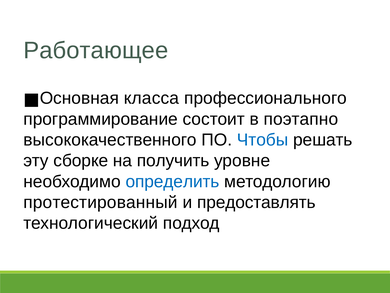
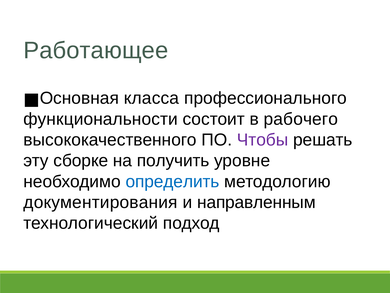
программирование: программирование -> функциональности
поэтапно: поэтапно -> рабочего
Чтобы colour: blue -> purple
протестированный: протестированный -> документирования
предоставлять: предоставлять -> направленным
